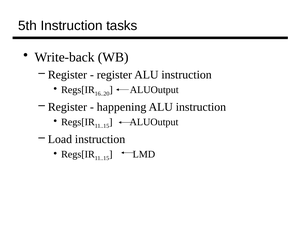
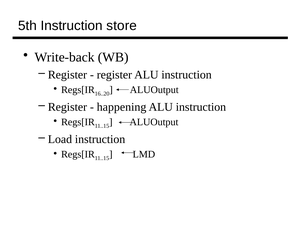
tasks: tasks -> store
